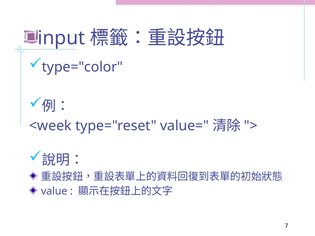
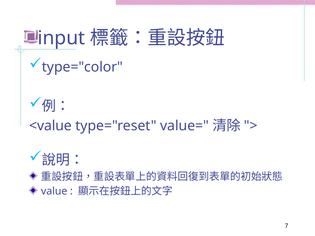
<week: <week -> <value
